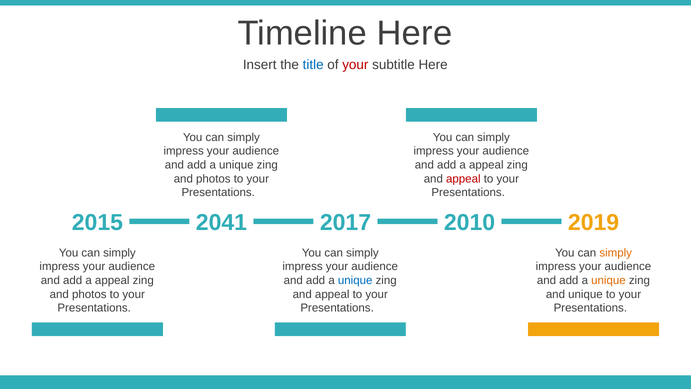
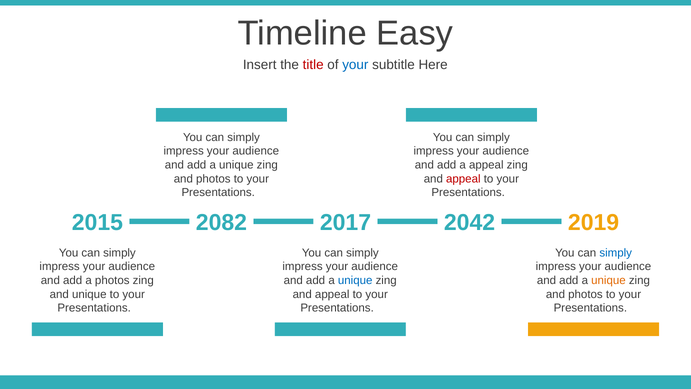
Timeline Here: Here -> Easy
title colour: blue -> red
your at (355, 65) colour: red -> blue
2041: 2041 -> 2082
2010: 2010 -> 2042
simply at (616, 253) colour: orange -> blue
appeal at (112, 280): appeal -> photos
photos at (89, 294): photos -> unique
unique at (585, 294): unique -> photos
